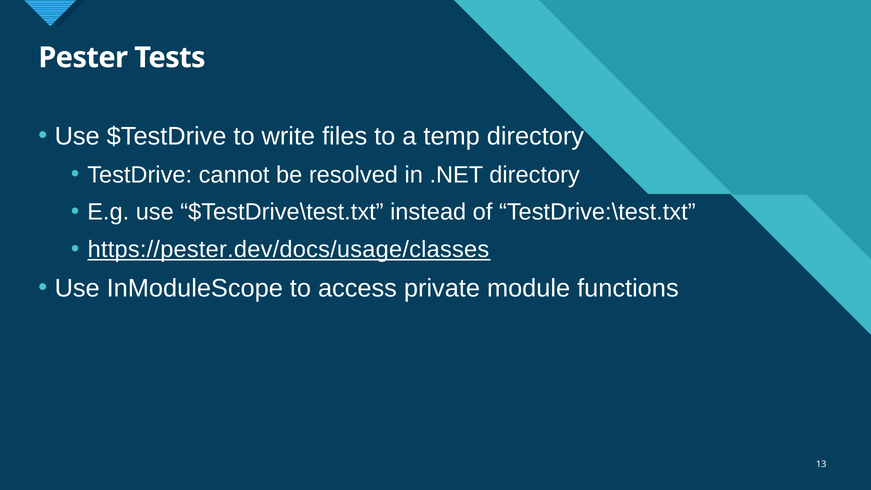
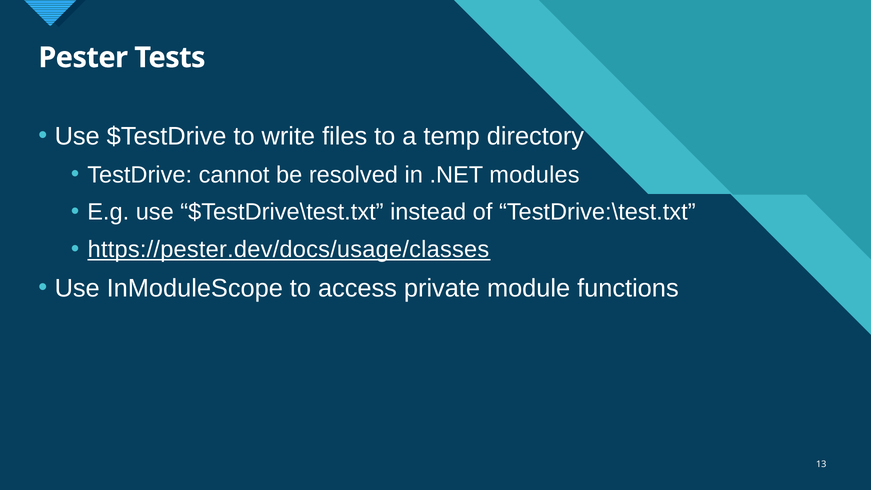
.NET directory: directory -> modules
